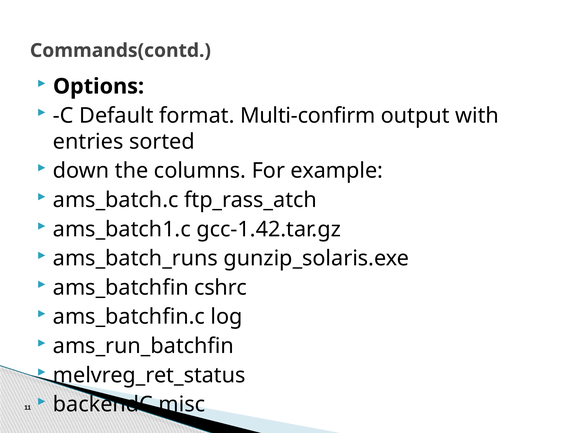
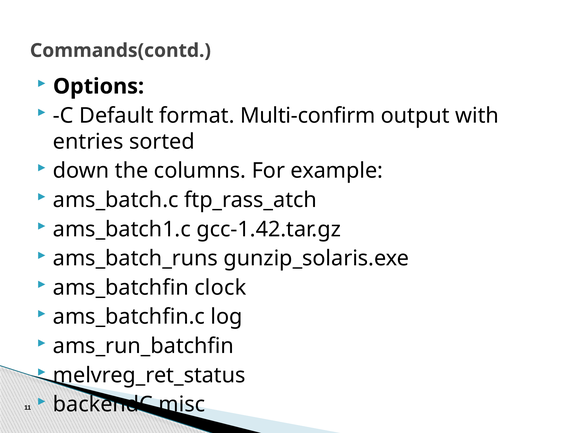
cshrc: cshrc -> clock
